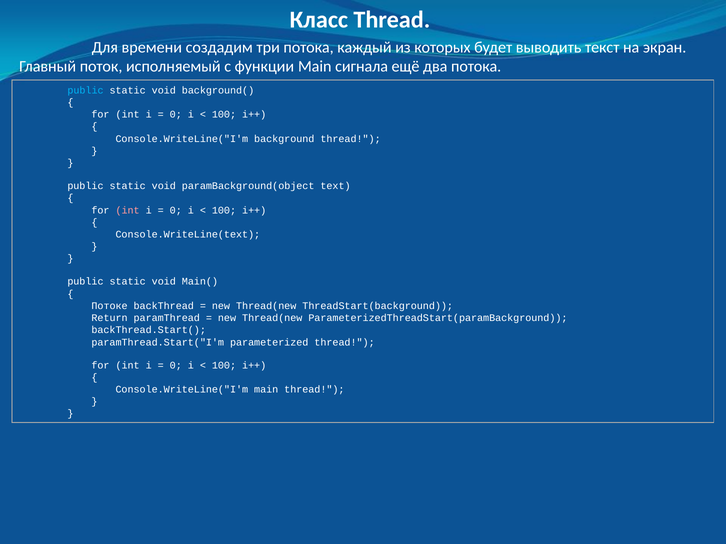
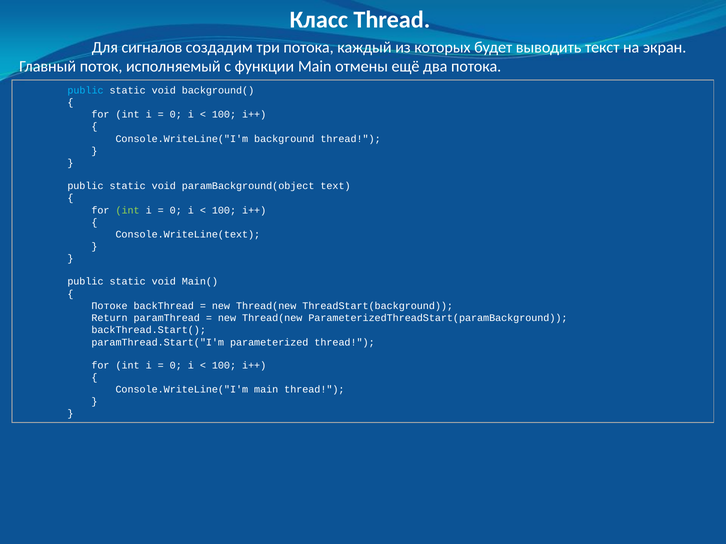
времени: времени -> сигналов
сигнала: сигнала -> отмены
int at (128, 210) colour: pink -> light green
